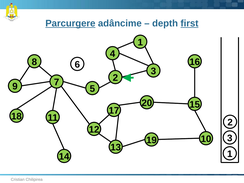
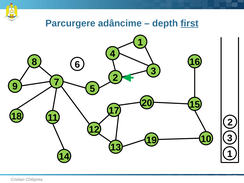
Parcurgere underline: present -> none
